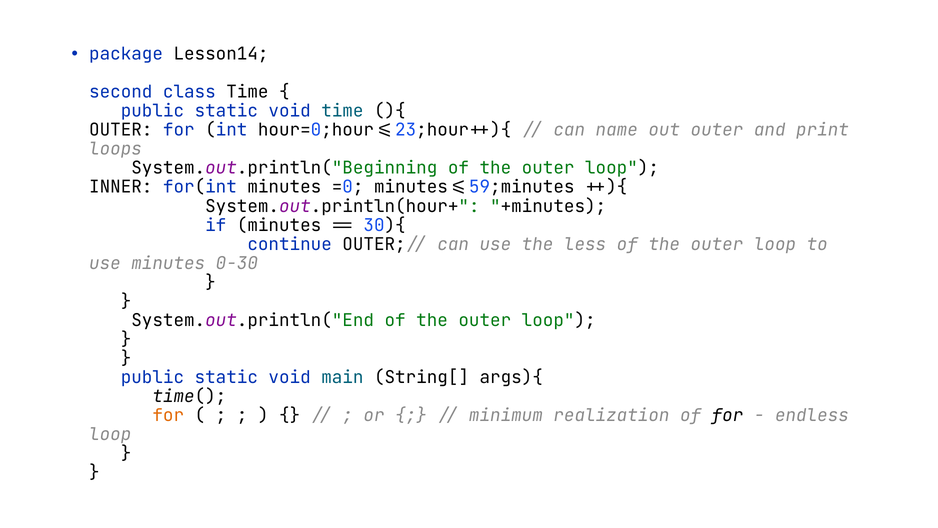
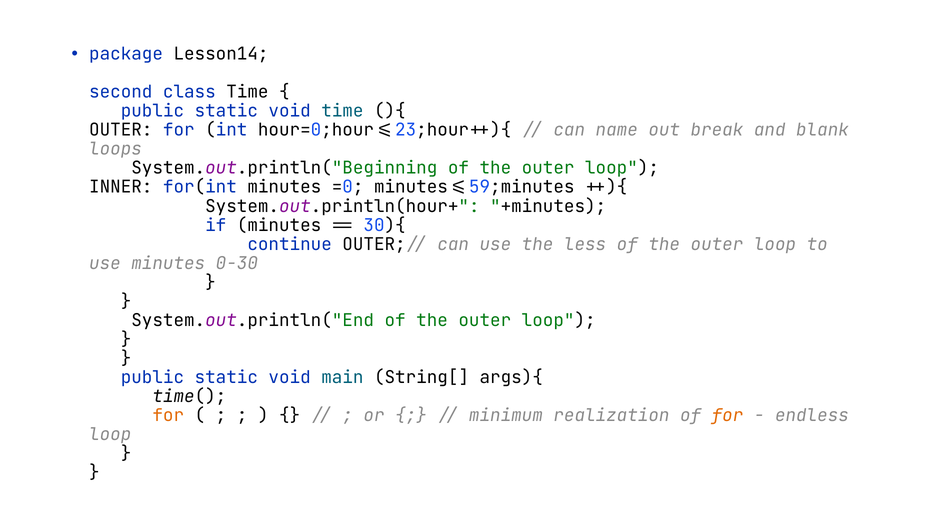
out outer: outer -> break
print: print -> blank
for at (728, 415) colour: black -> orange
